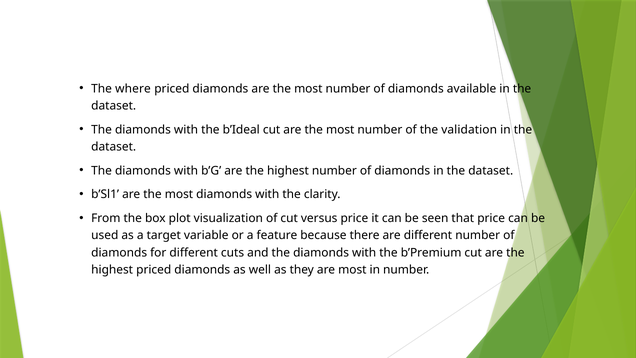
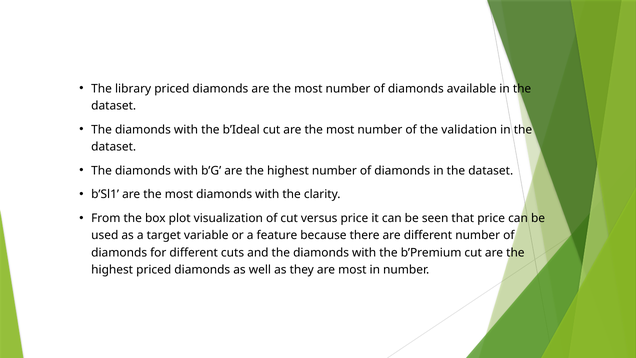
where: where -> library
